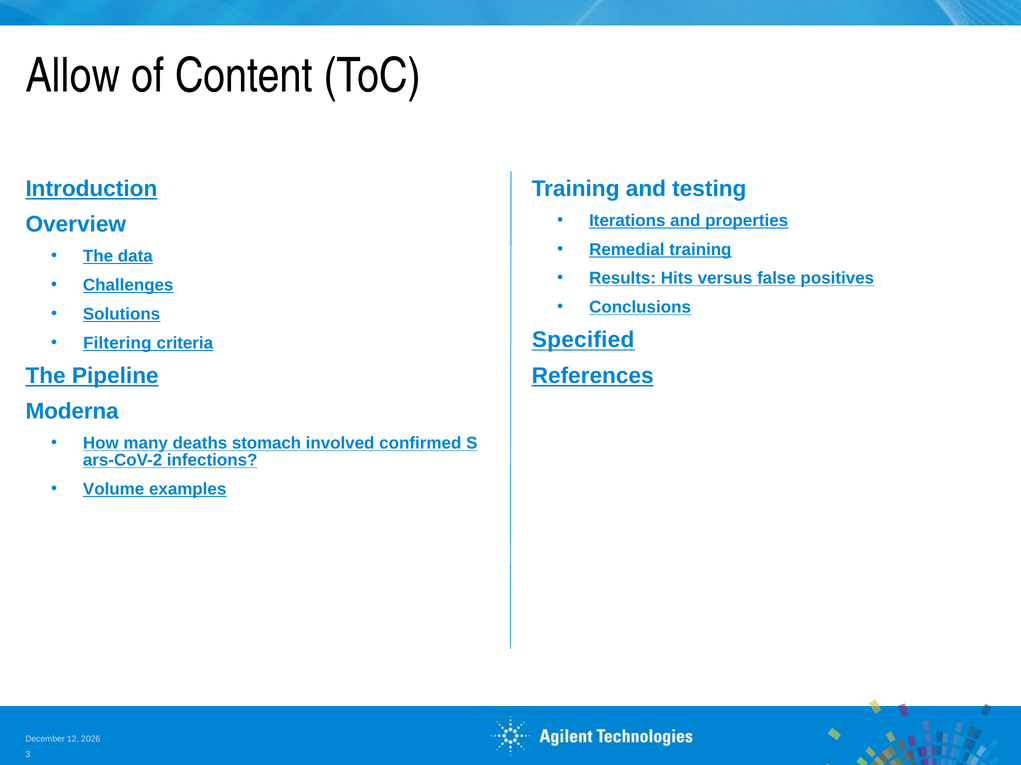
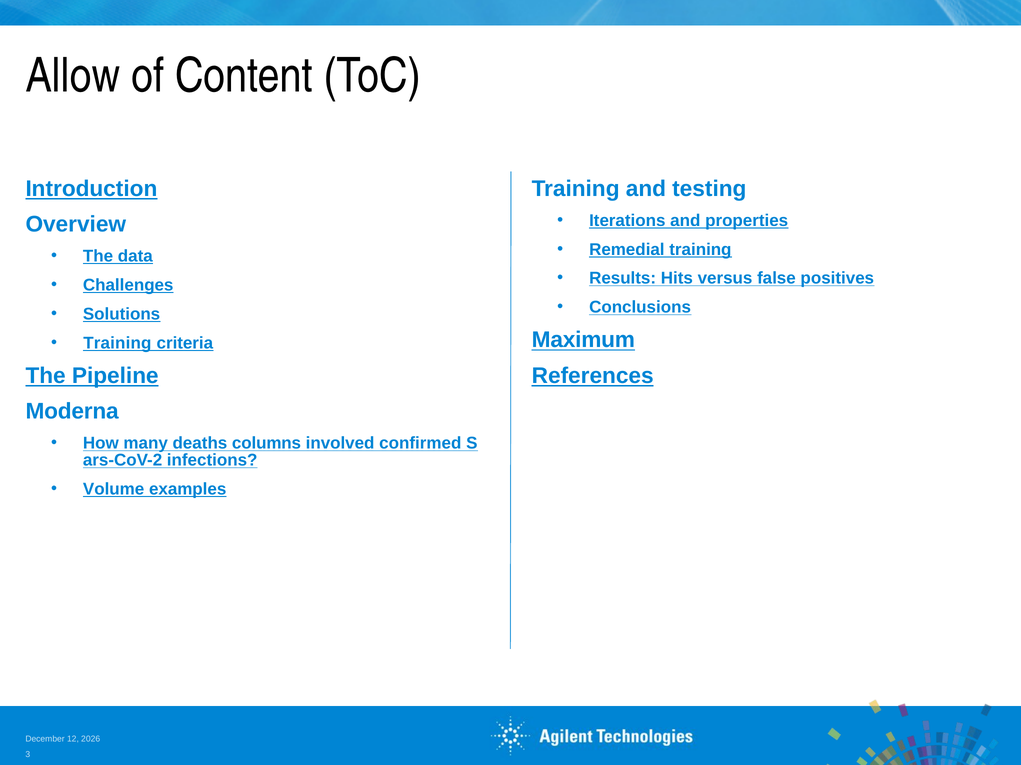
Specified: Specified -> Maximum
Filtering at (117, 343): Filtering -> Training
stomach: stomach -> columns
